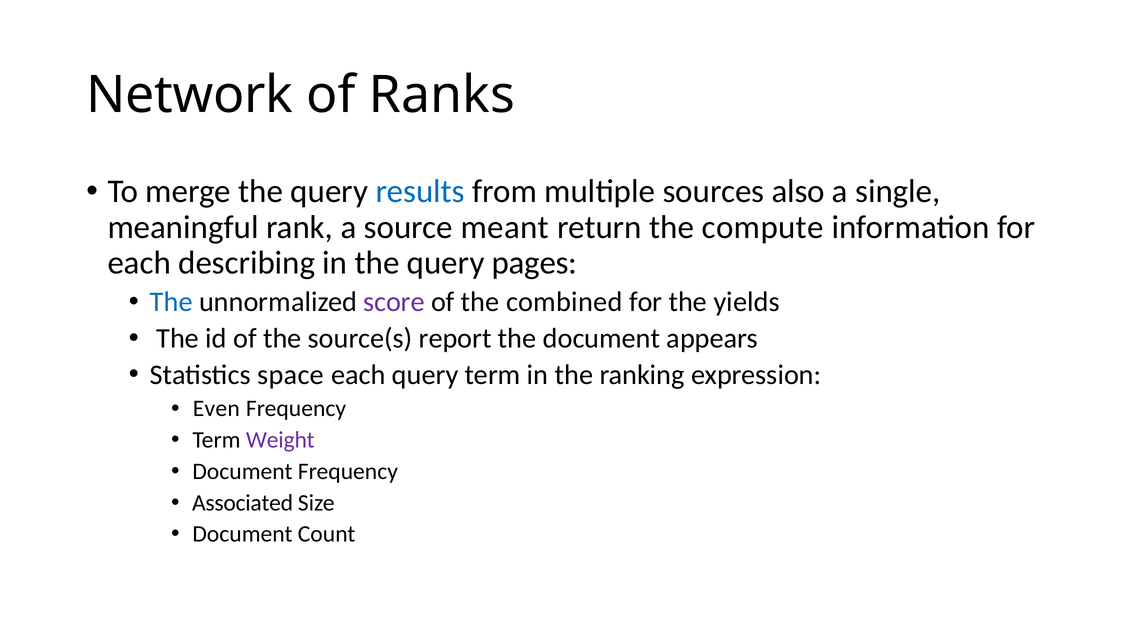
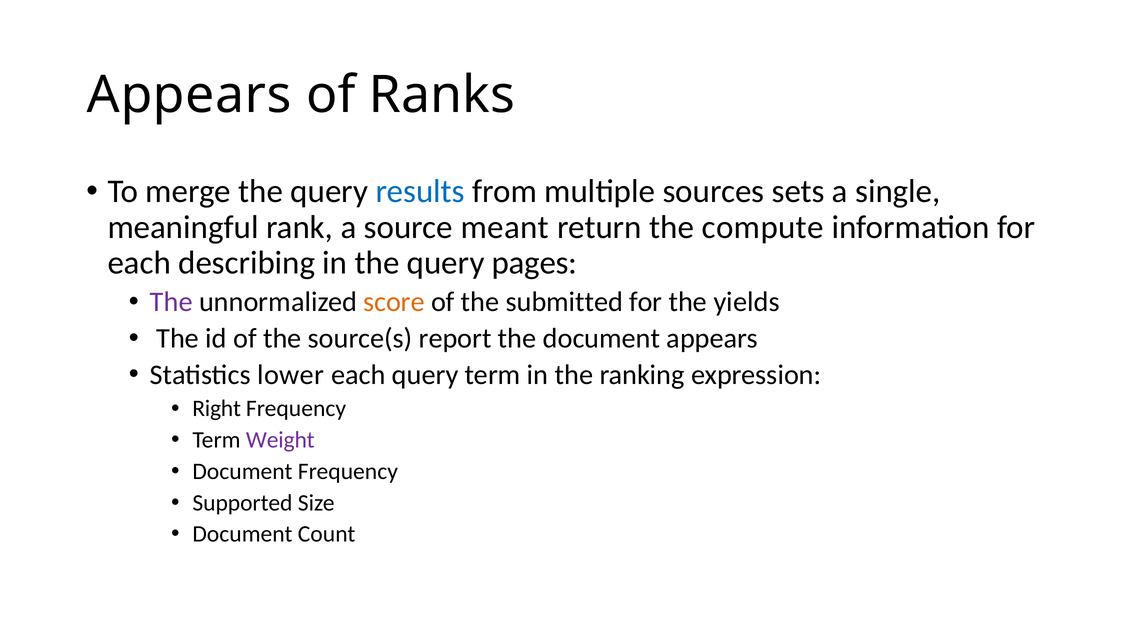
Network at (190, 95): Network -> Appears
also: also -> sets
The at (171, 302) colour: blue -> purple
score colour: purple -> orange
combined: combined -> submitted
space: space -> lower
Even: Even -> Right
Associated: Associated -> Supported
